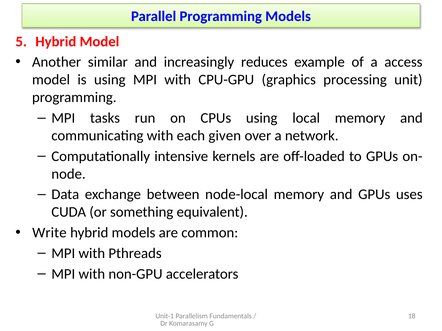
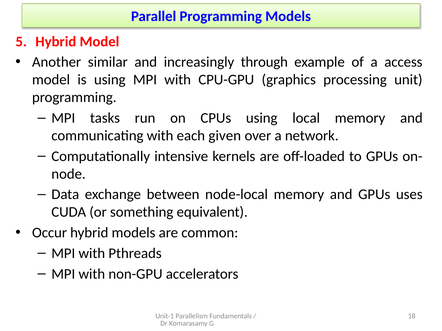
reduces: reduces -> through
Write: Write -> Occur
